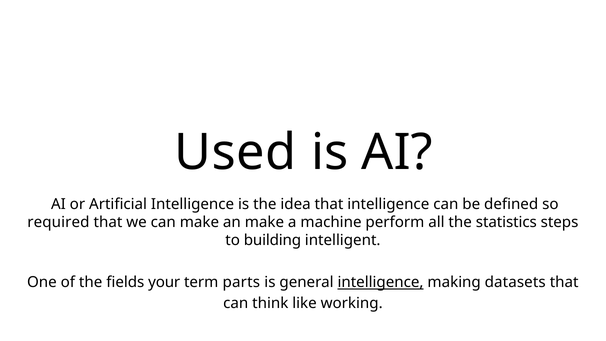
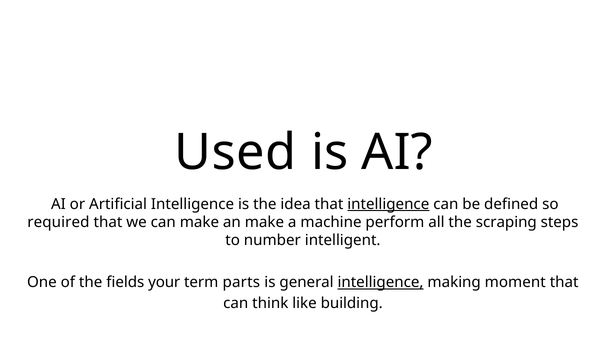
intelligence at (388, 204) underline: none -> present
statistics: statistics -> scraping
building: building -> number
datasets: datasets -> moment
working: working -> building
